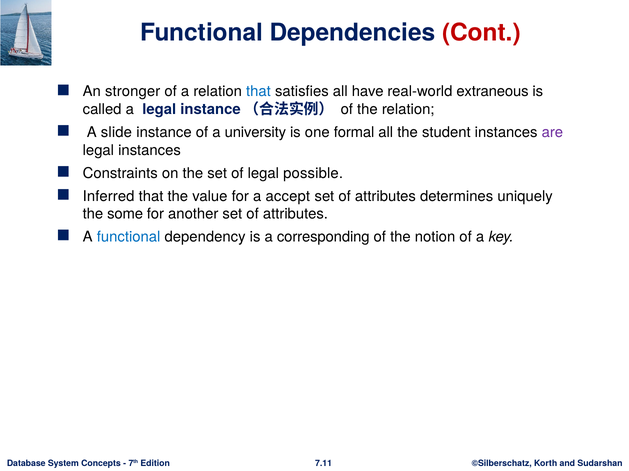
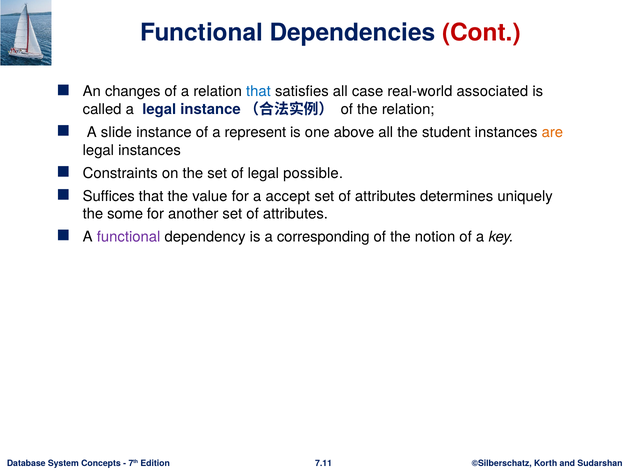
stronger: stronger -> changes
have: have -> case
extraneous: extraneous -> associated
university: university -> represent
formal: formal -> above
are colour: purple -> orange
Inferred: Inferred -> Suffices
functional at (129, 237) colour: blue -> purple
